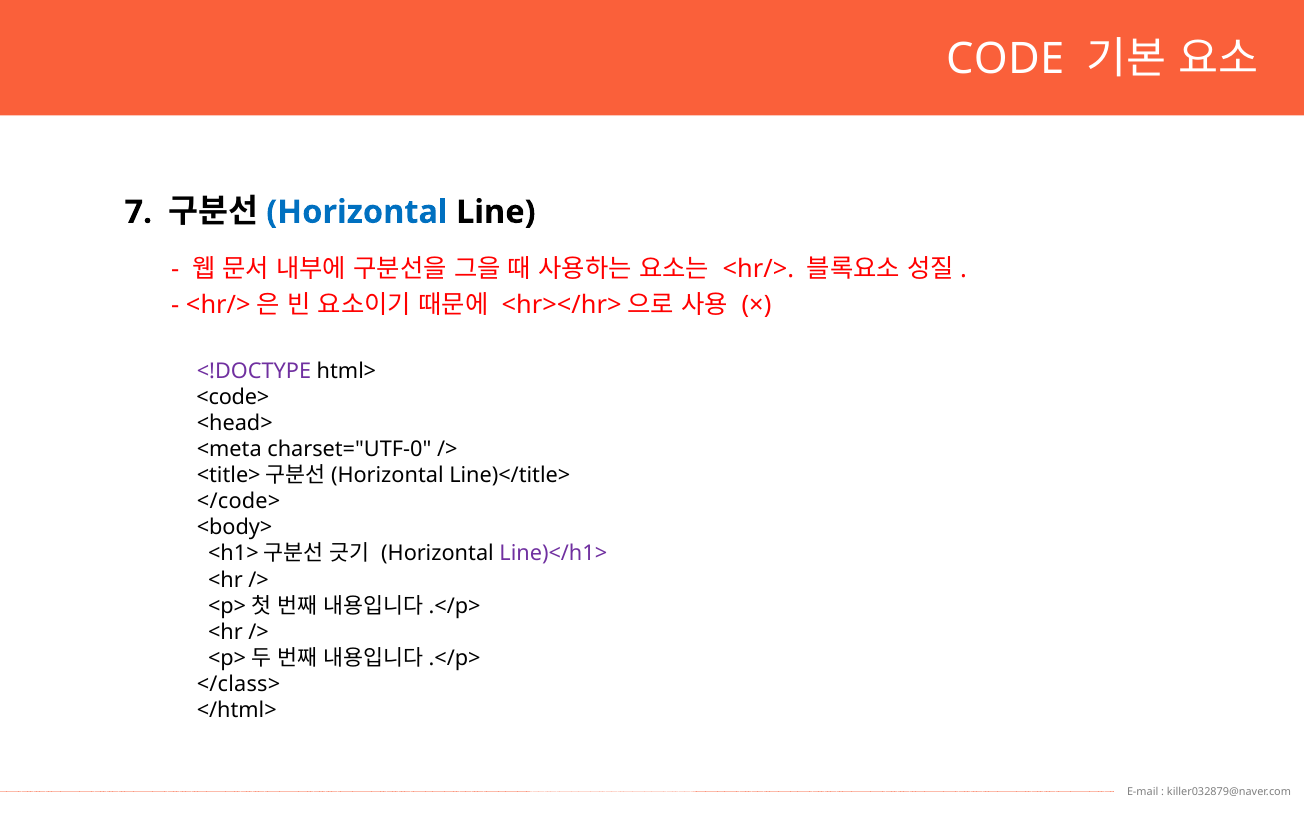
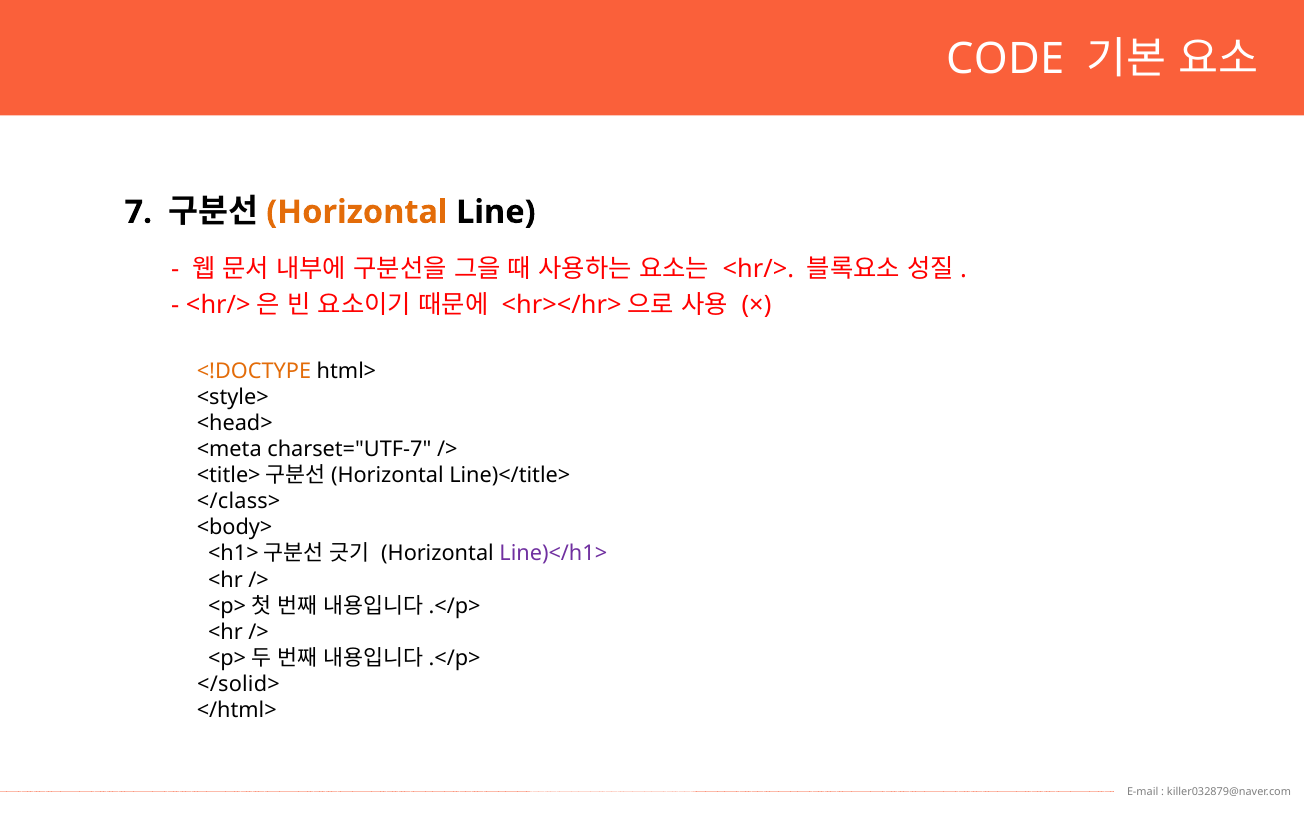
Horizontal at (357, 212) colour: blue -> orange
<!DOCTYPE colour: purple -> orange
<code>: <code> -> <style>
charset="UTF-0: charset="UTF-0 -> charset="UTF-7
</code>: </code> -> </class>
</class>: </class> -> </solid>
